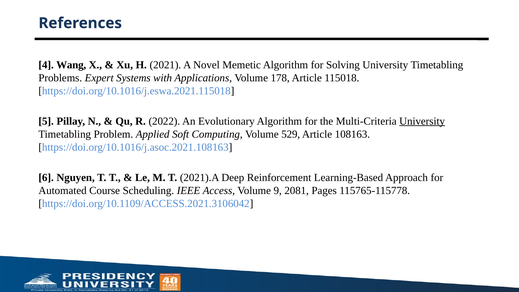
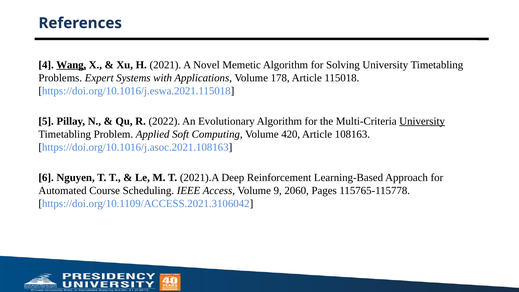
Wang underline: none -> present
529: 529 -> 420
2081: 2081 -> 2060
